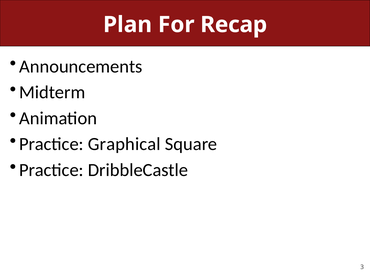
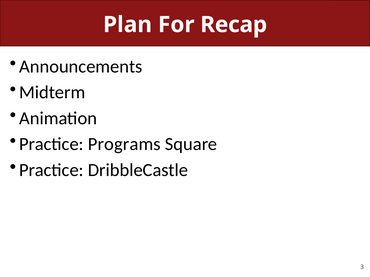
Graphical: Graphical -> Programs
